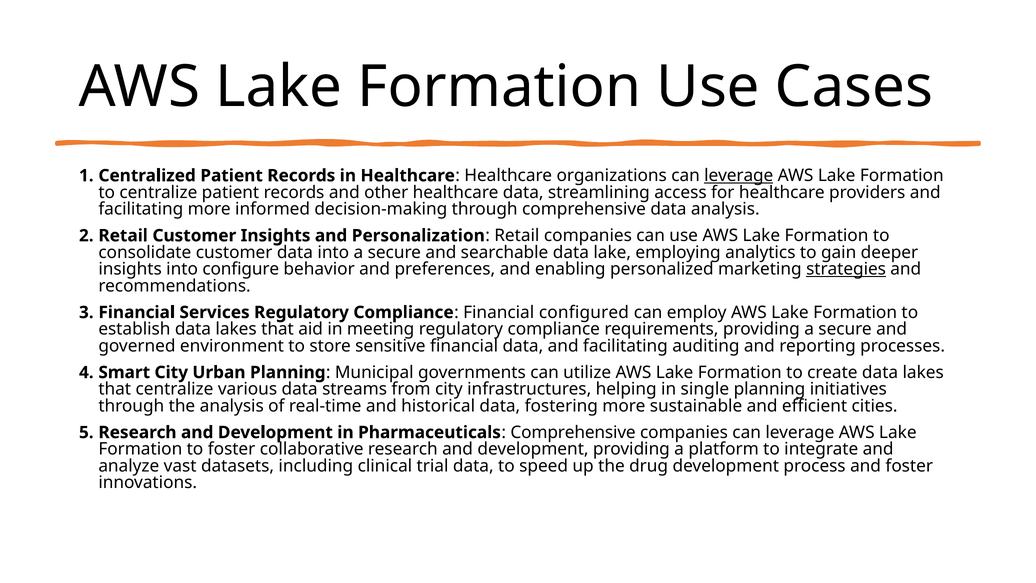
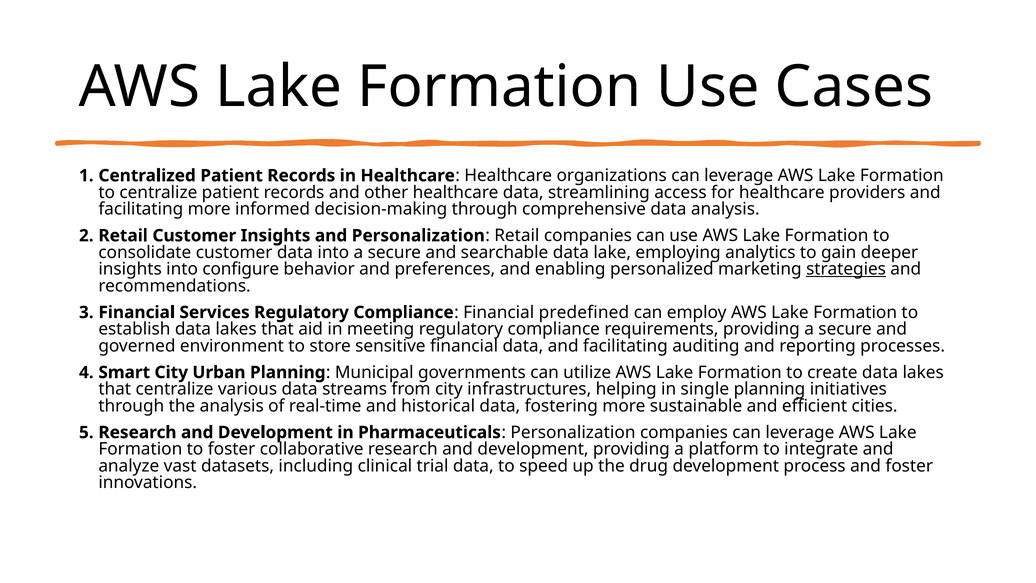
leverage at (739, 176) underline: present -> none
configured: configured -> predefined
Pharmaceuticals Comprehensive: Comprehensive -> Personalization
